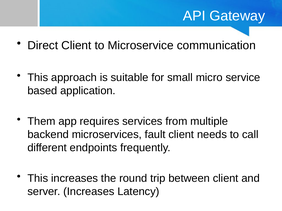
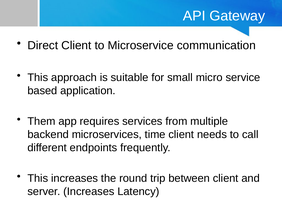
fault: fault -> time
